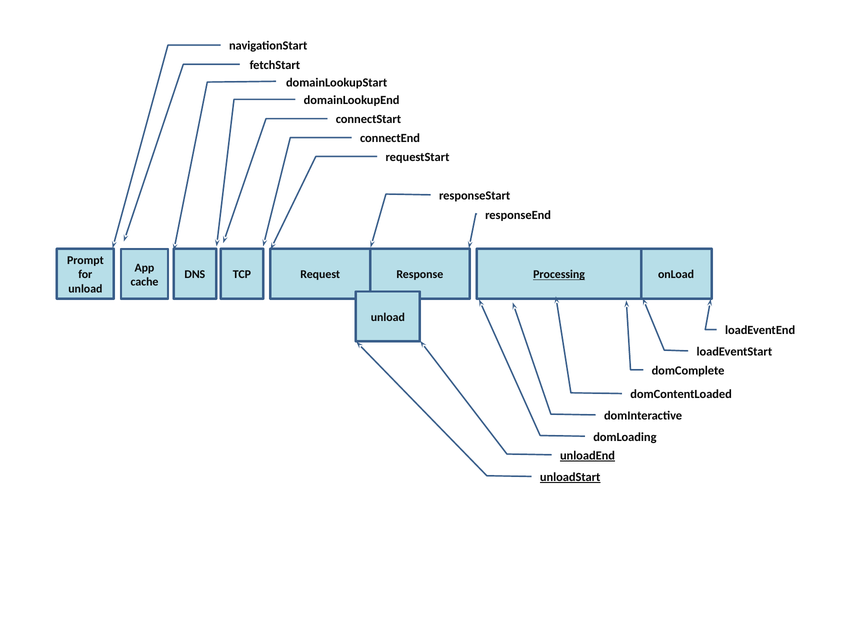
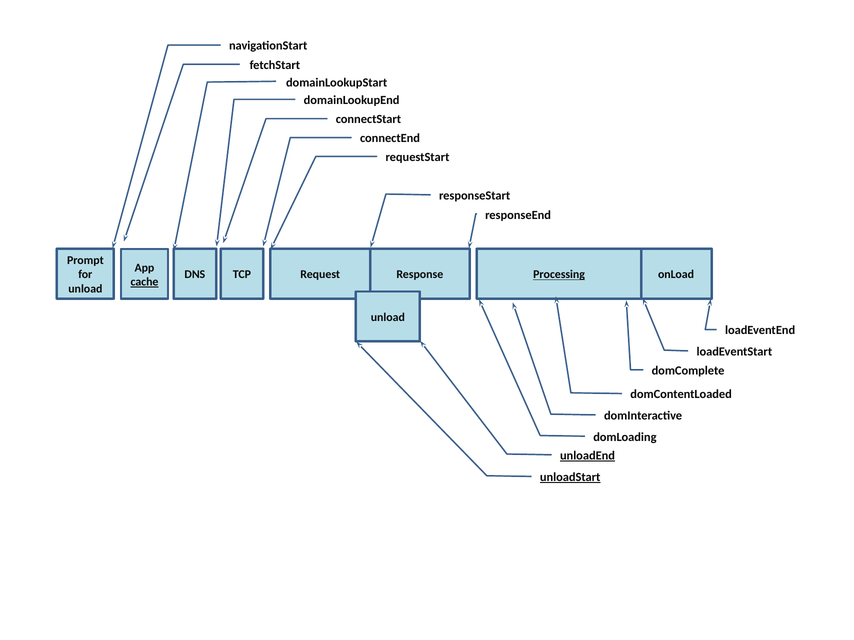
cache underline: none -> present
